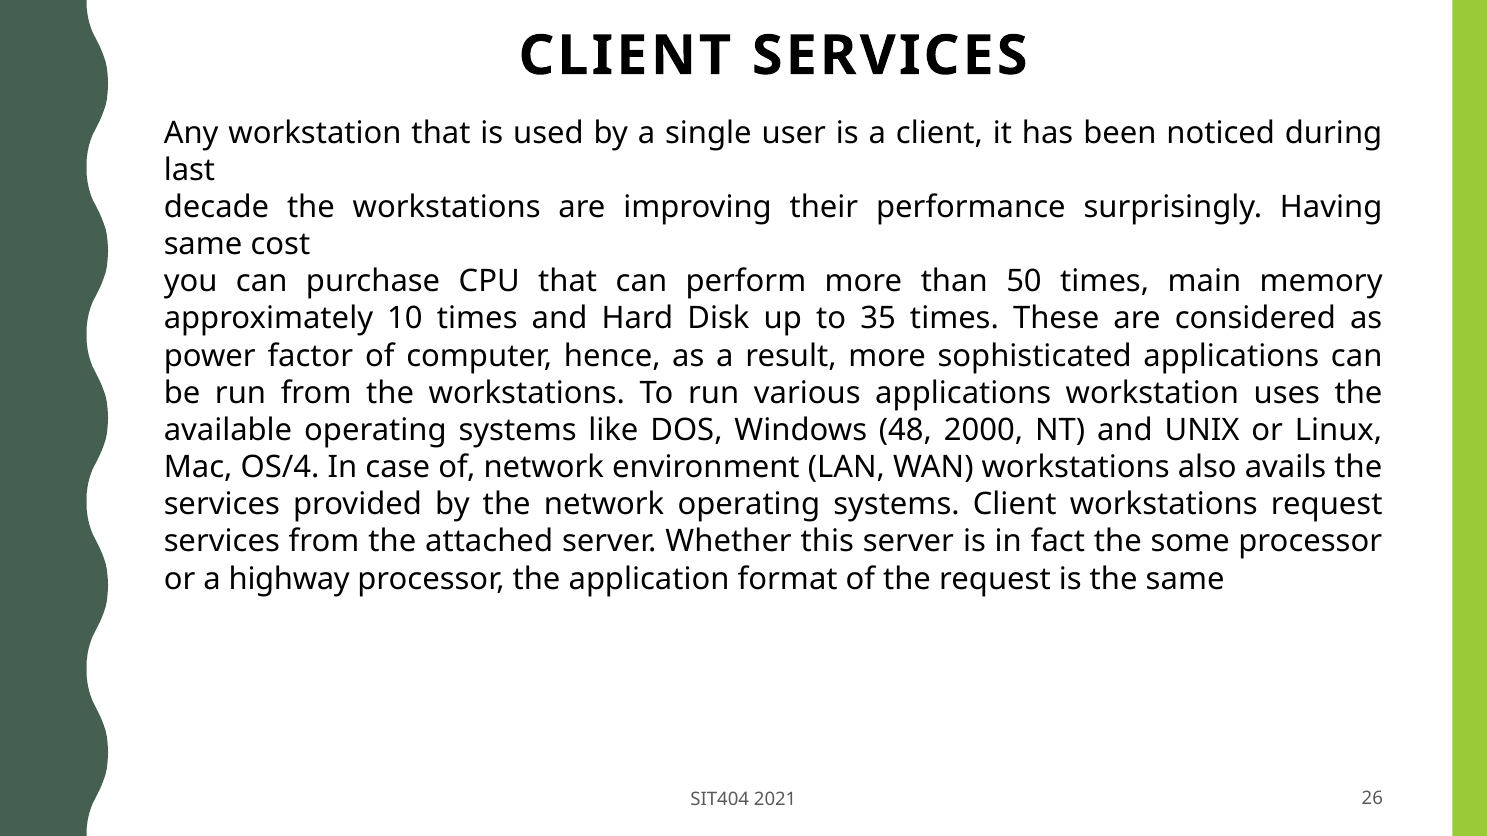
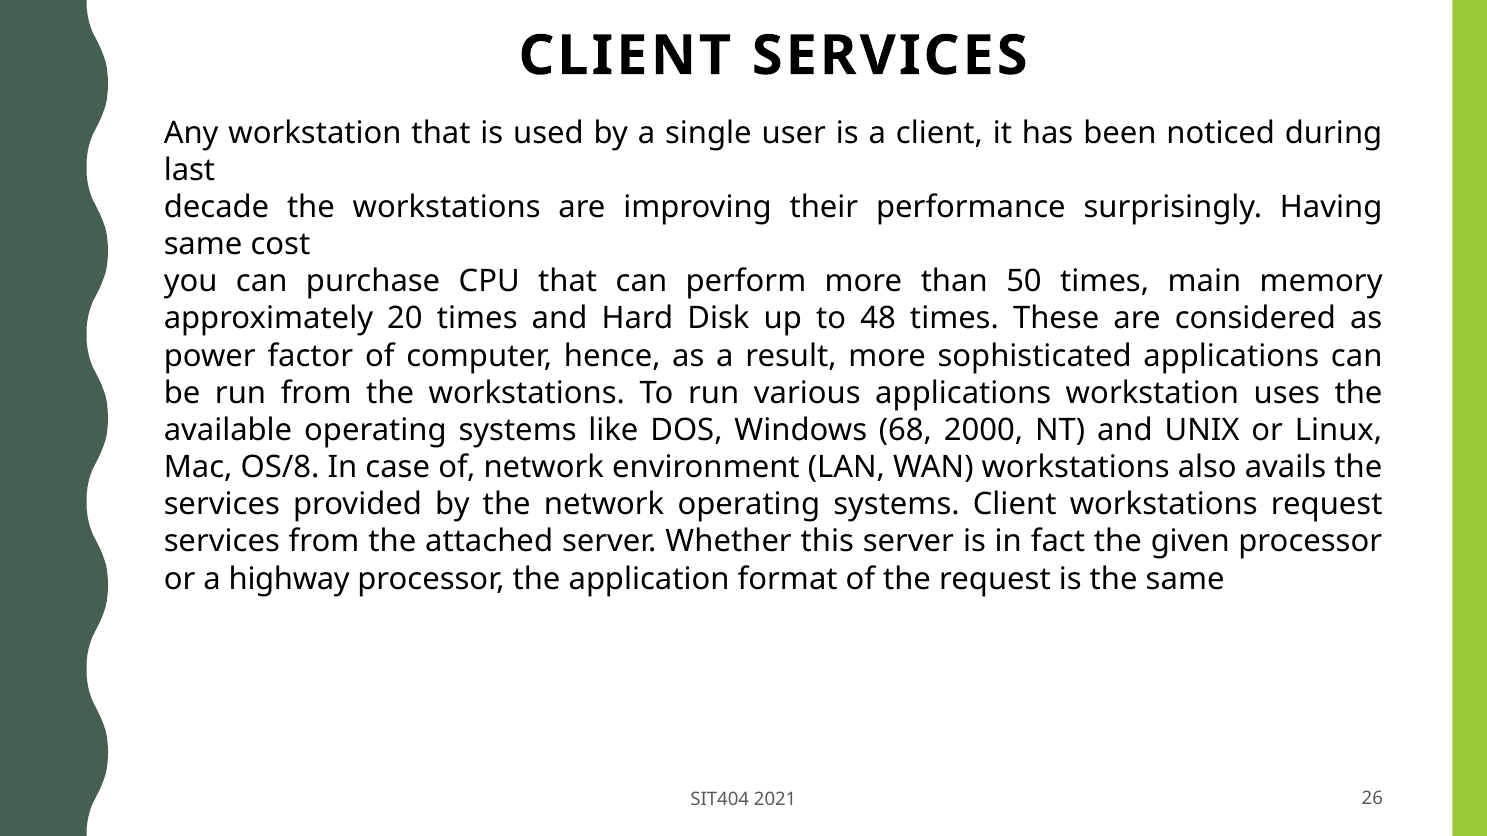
10: 10 -> 20
35: 35 -> 48
48: 48 -> 68
OS/4: OS/4 -> OS/8
some: some -> given
